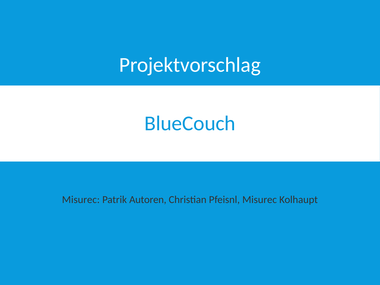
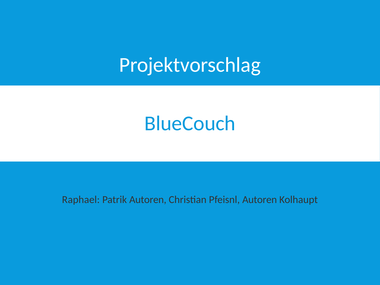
Misurec at (81, 200): Misurec -> Raphael
Pfeisnl Misurec: Misurec -> Autoren
